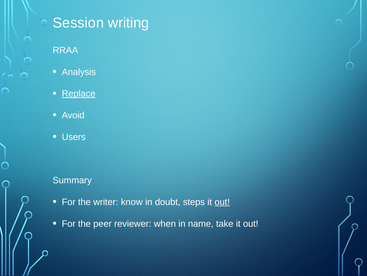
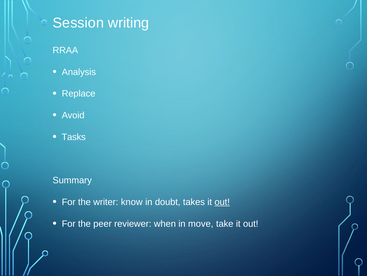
Replace underline: present -> none
Users: Users -> Tasks
steps: steps -> takes
name: name -> move
